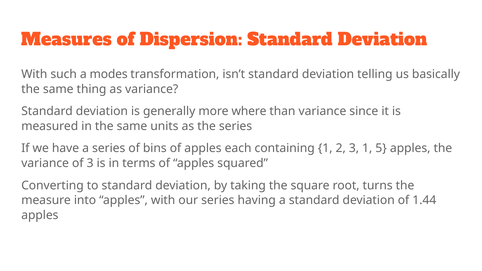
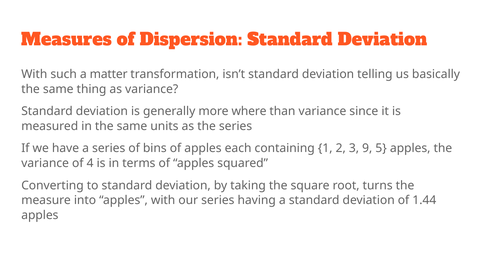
modes: modes -> matter
3 1: 1 -> 9
of 3: 3 -> 4
